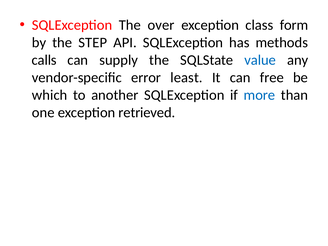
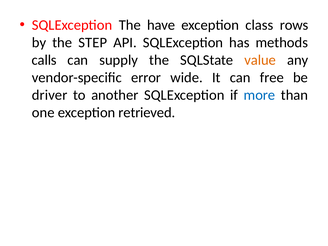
over: over -> have
form: form -> rows
value colour: blue -> orange
least: least -> wide
which: which -> driver
